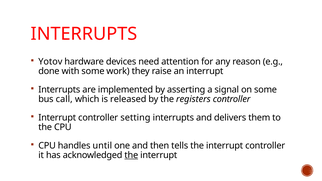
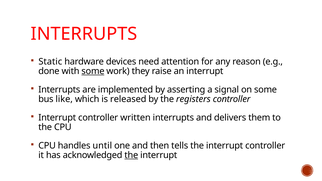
Yotov: Yotov -> Static
some at (93, 71) underline: none -> present
call: call -> like
setting: setting -> written
